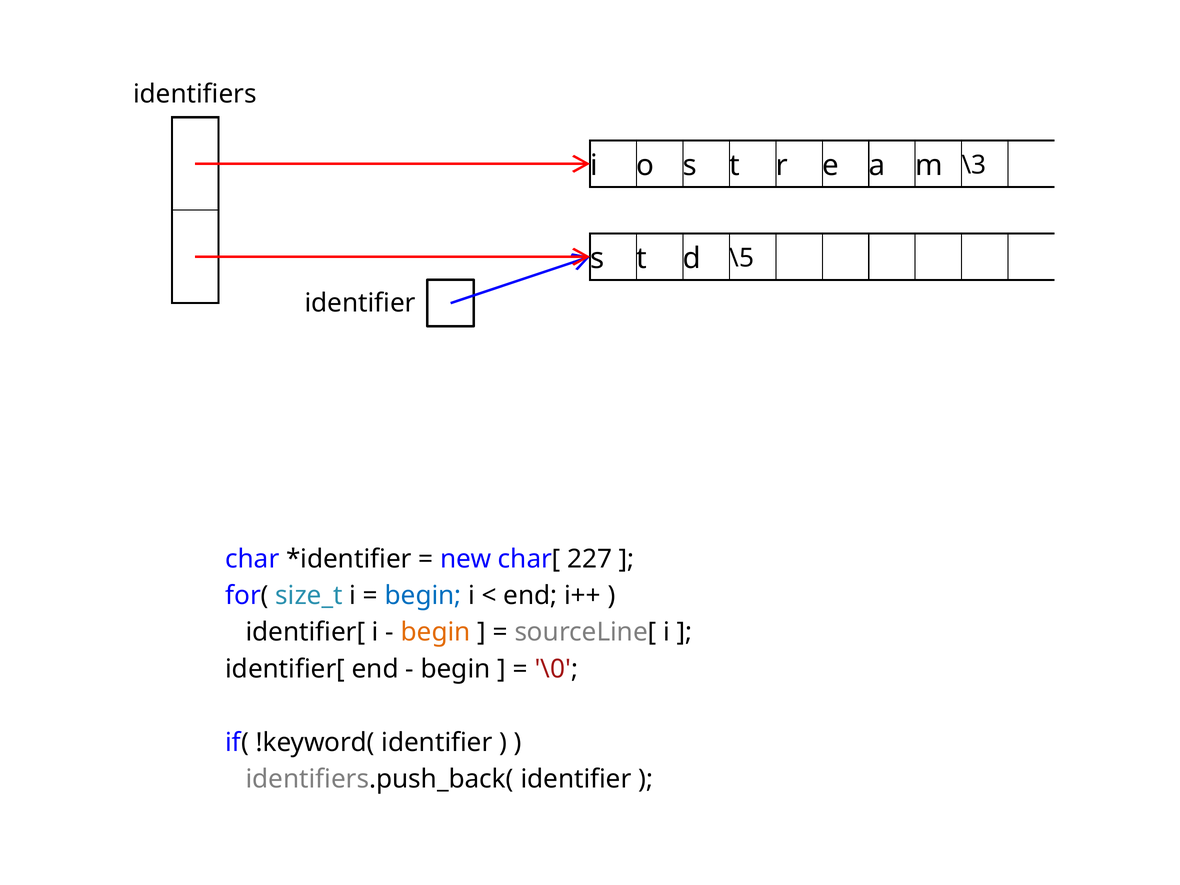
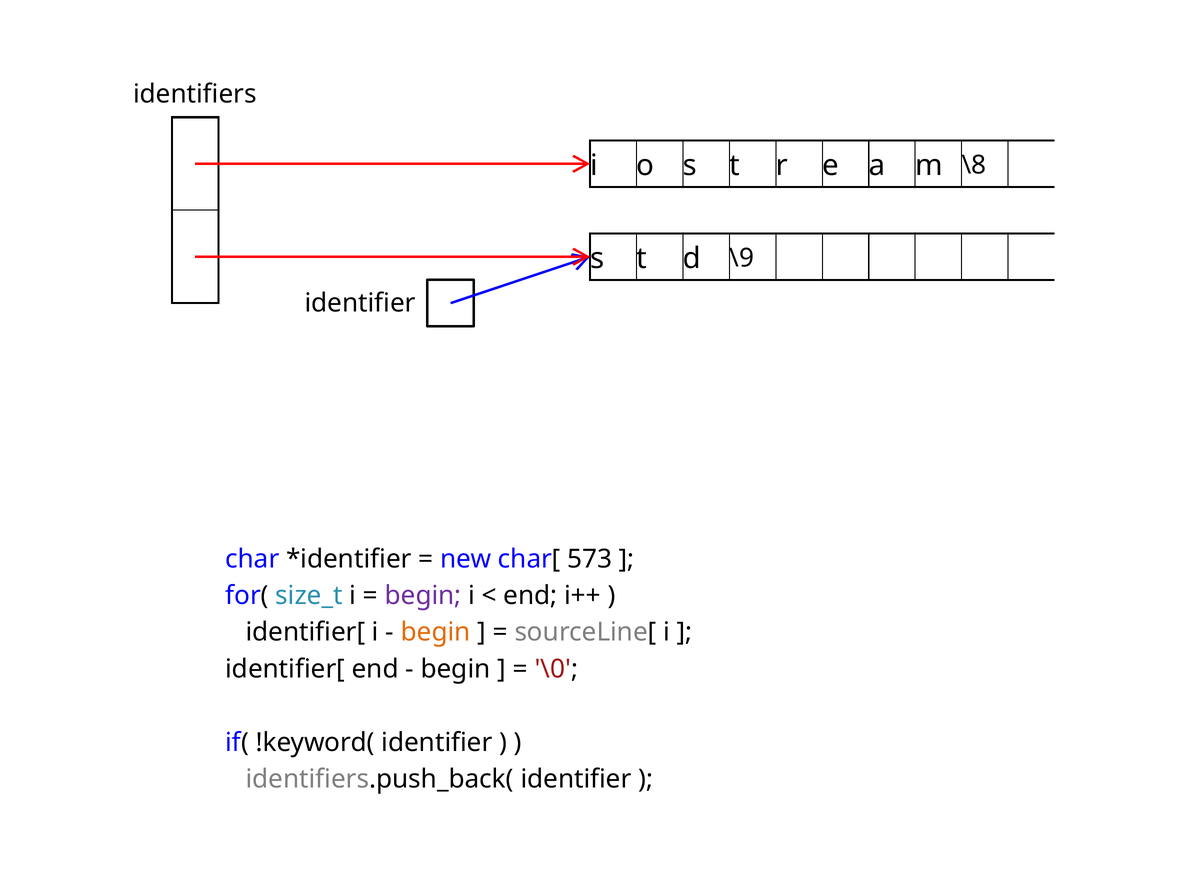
\3: \3 -> \8
\5: \5 -> \9
227: 227 -> 573
begin at (423, 596) colour: blue -> purple
